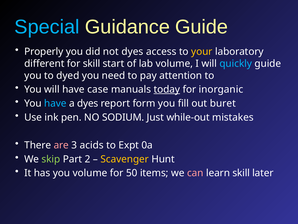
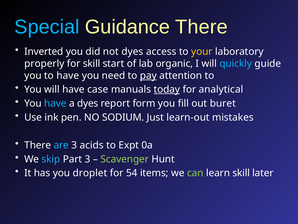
Guidance Guide: Guide -> There
Properly: Properly -> Inverted
different: different -> properly
lab volume: volume -> organic
to dyed: dyed -> have
pay underline: none -> present
inorganic: inorganic -> analytical
while-out: while-out -> learn-out
are colour: pink -> light blue
skip colour: light green -> light blue
Part 2: 2 -> 3
Scavenger colour: yellow -> light green
you volume: volume -> droplet
50: 50 -> 54
can colour: pink -> light green
